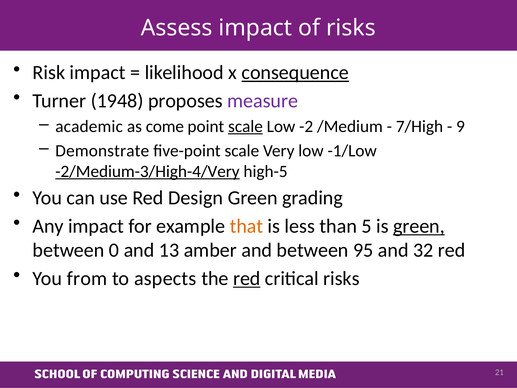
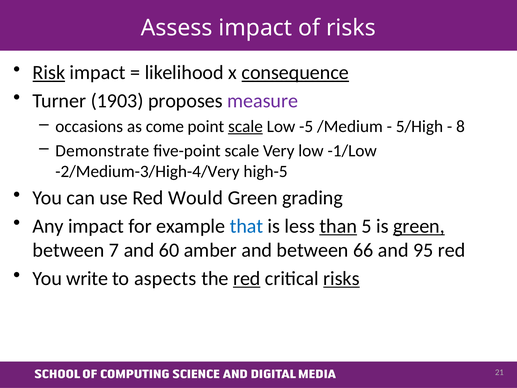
Risk underline: none -> present
1948: 1948 -> 1903
academic: academic -> occasions
-2: -2 -> -5
7/High: 7/High -> 5/High
9: 9 -> 8
-2/Medium-3/High-4/Very underline: present -> none
Design: Design -> Would
that colour: orange -> blue
than underline: none -> present
0: 0 -> 7
13: 13 -> 60
95: 95 -> 66
32: 32 -> 95
from: from -> write
risks at (341, 278) underline: none -> present
